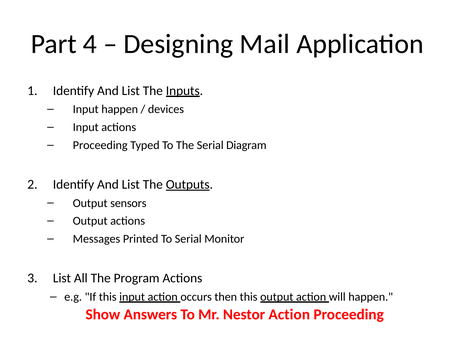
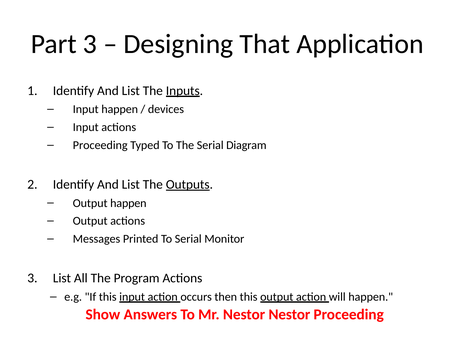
Part 4: 4 -> 3
Mail: Mail -> That
Output sensors: sensors -> happen
Nestor Action: Action -> Nestor
